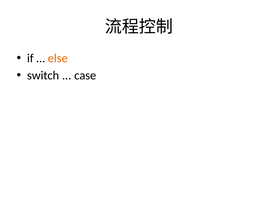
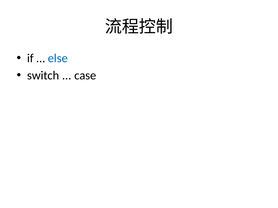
else colour: orange -> blue
